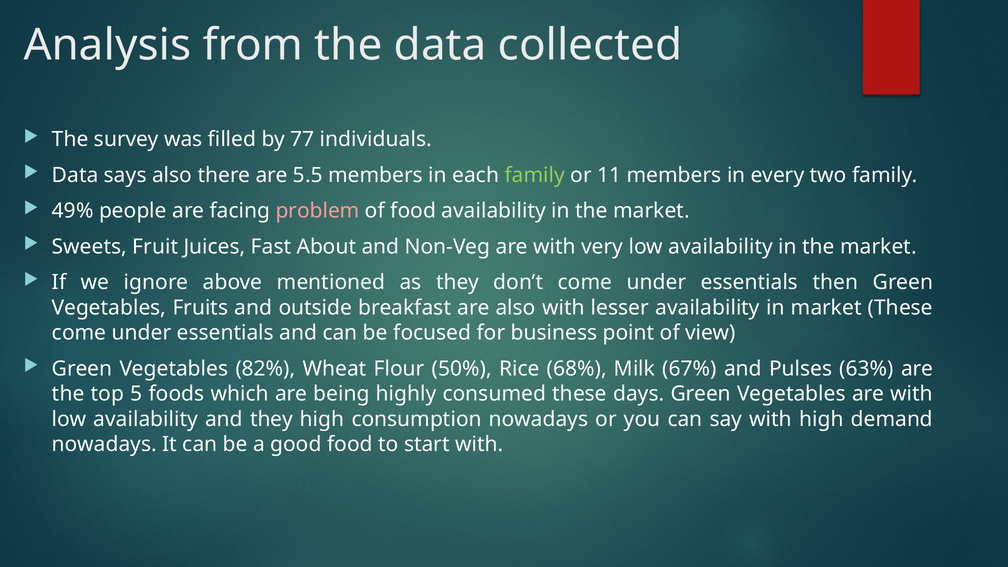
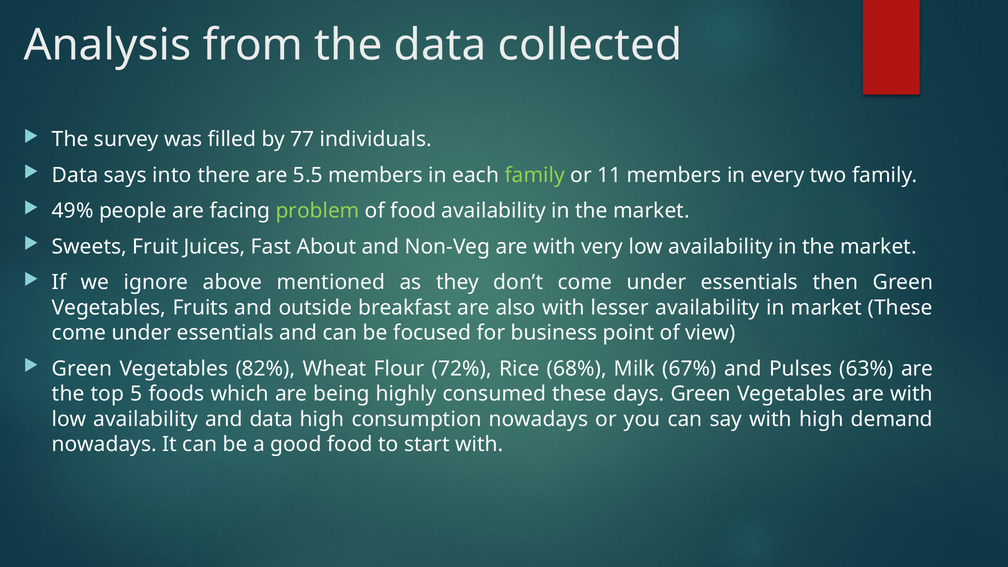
says also: also -> into
problem colour: pink -> light green
50%: 50% -> 72%
and they: they -> data
